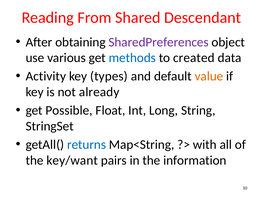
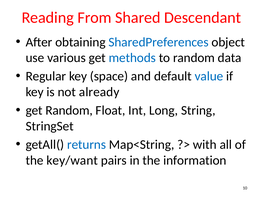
SharedPreferences colour: purple -> blue
to created: created -> random
Activity: Activity -> Regular
types: types -> space
value colour: orange -> blue
get Possible: Possible -> Random
